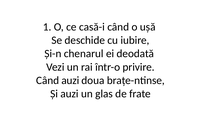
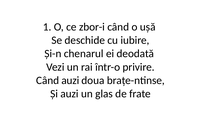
casă-i: casă-i -> zbor-i
